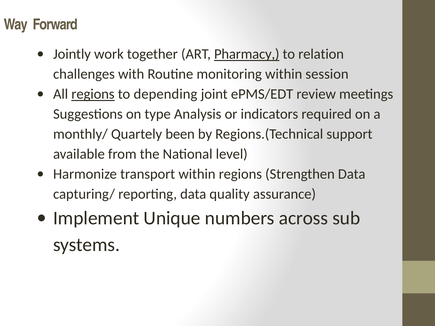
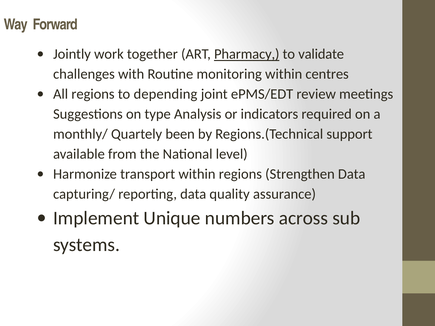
relation: relation -> validate
session: session -> centres
regions at (93, 94) underline: present -> none
